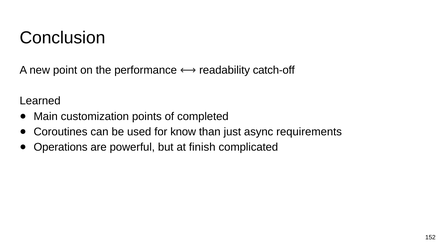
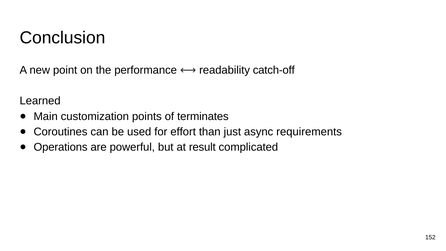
completed: completed -> terminates
know: know -> effort
finish: finish -> result
